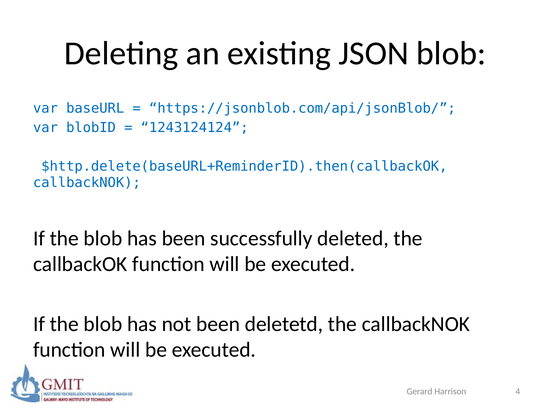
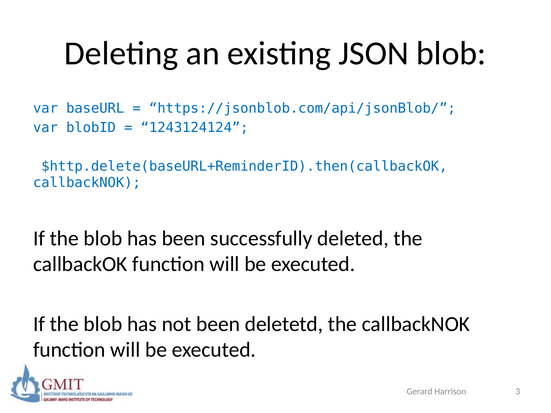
4: 4 -> 3
